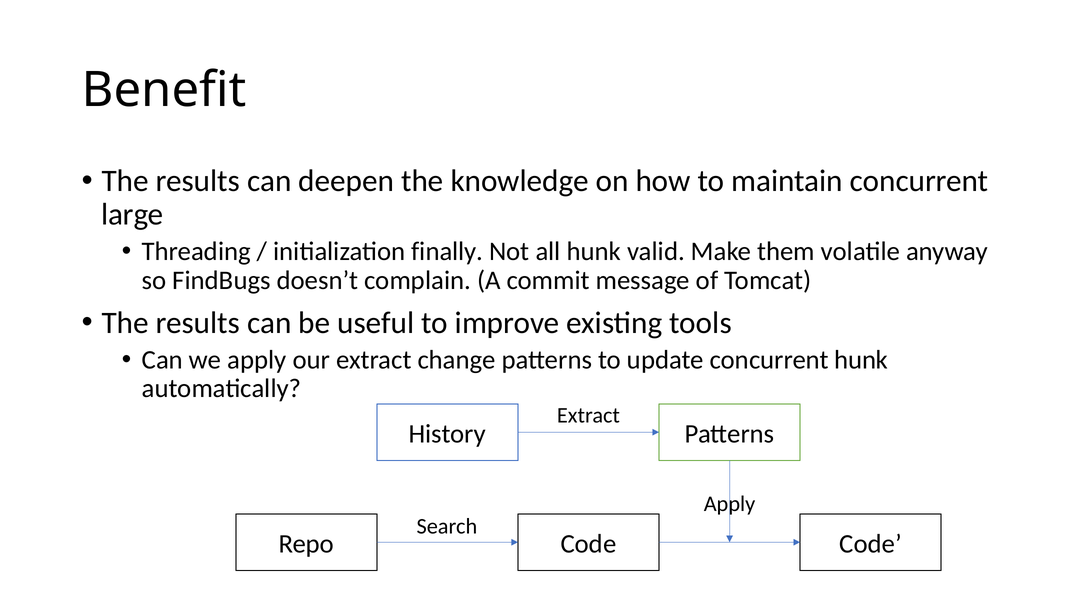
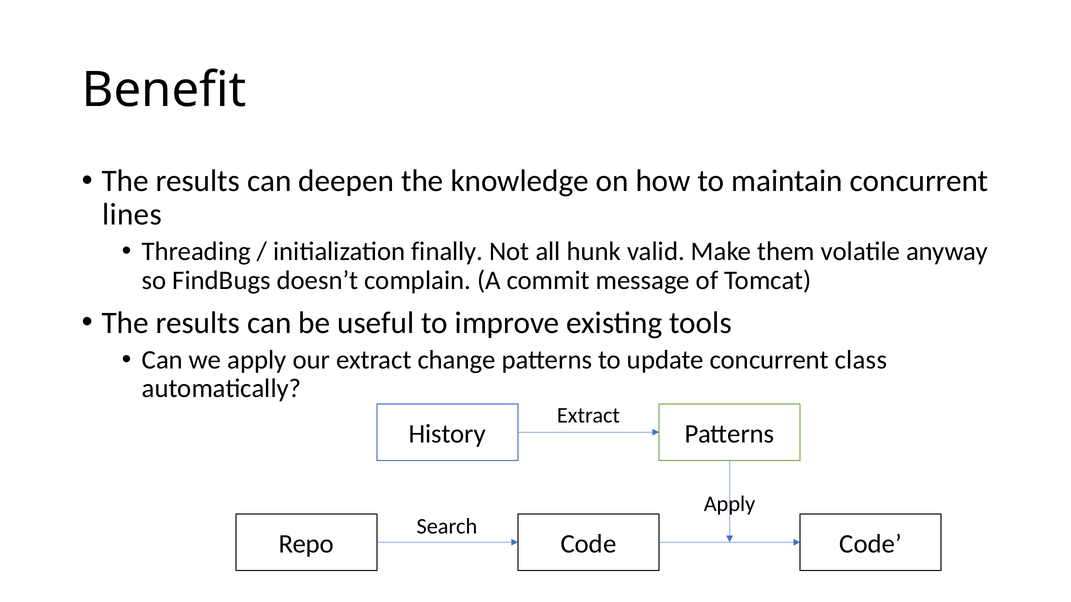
large: large -> lines
concurrent hunk: hunk -> class
